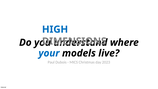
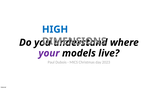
your colour: blue -> purple
